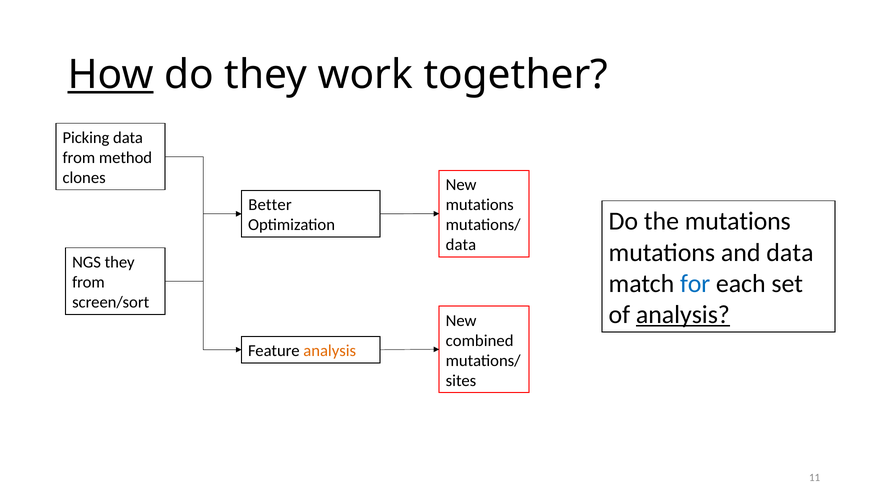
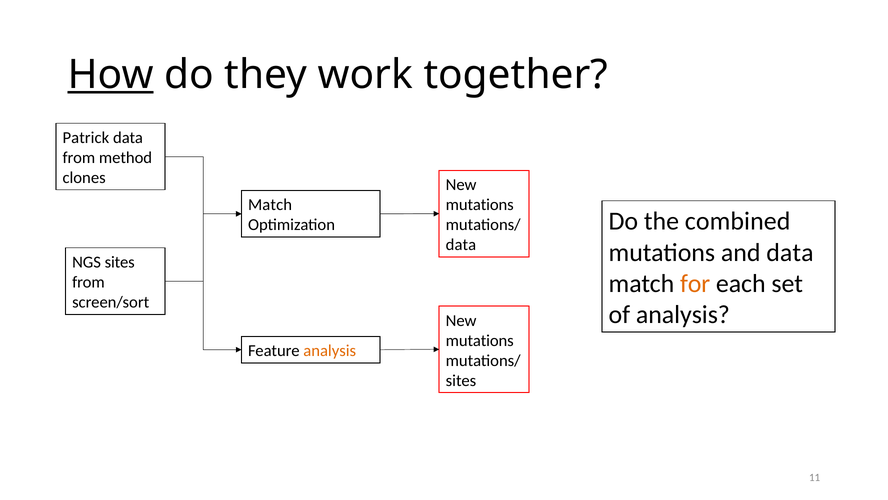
Picking: Picking -> Patrick
Better at (270, 205): Better -> Match
the mutations: mutations -> combined
NGS they: they -> sites
for colour: blue -> orange
analysis at (683, 314) underline: present -> none
combined at (480, 340): combined -> mutations
